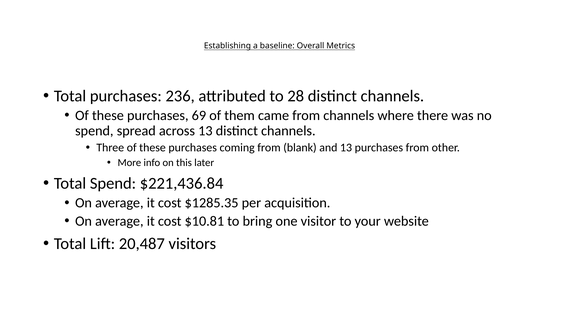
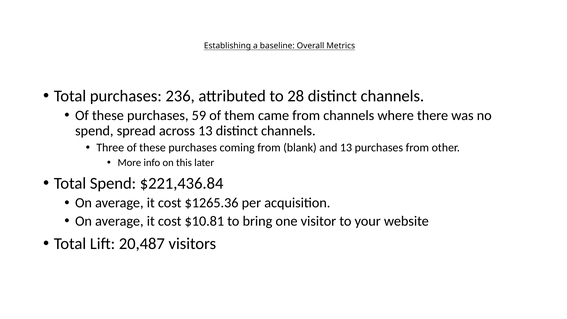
69: 69 -> 59
$1285.35: $1285.35 -> $1265.36
